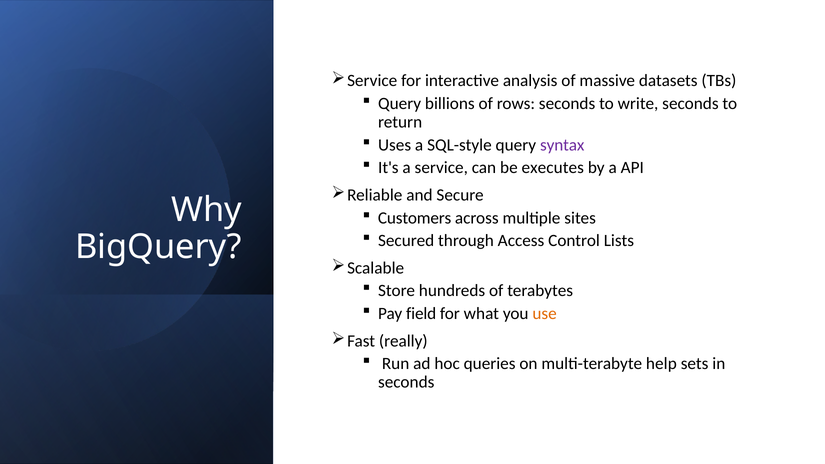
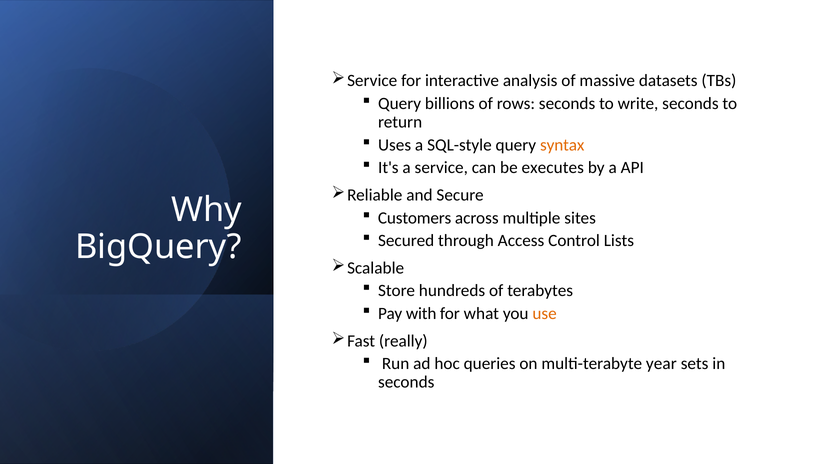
syntax colour: purple -> orange
field: field -> with
help: help -> year
